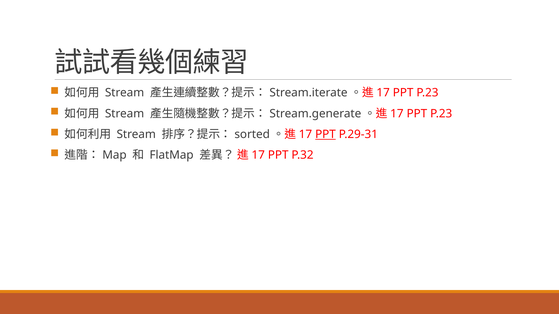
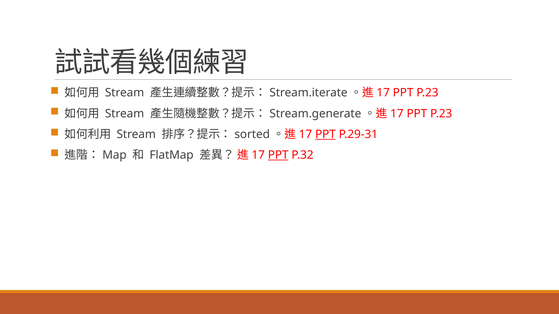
PPT at (278, 155) underline: none -> present
